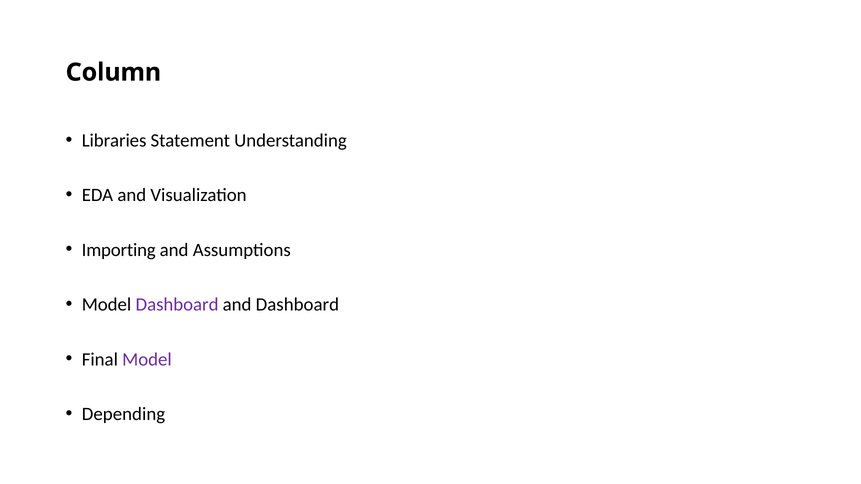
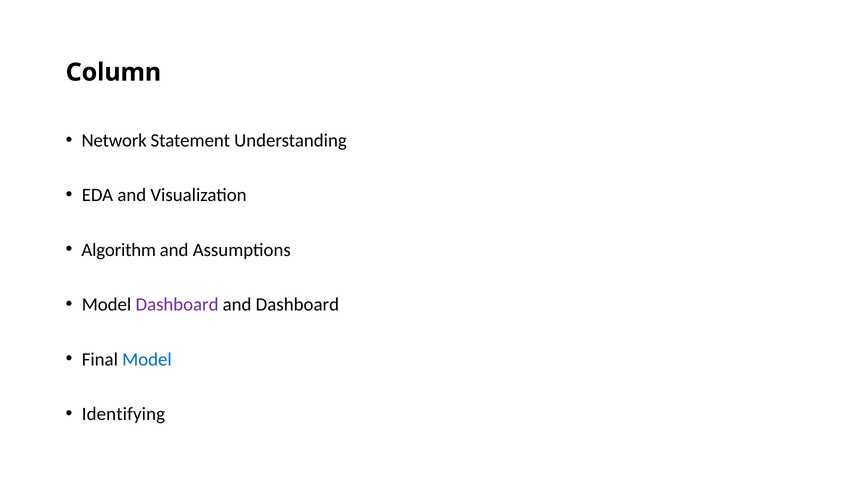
Libraries: Libraries -> Network
Importing: Importing -> Algorithm
Model at (147, 360) colour: purple -> blue
Depending: Depending -> Identifying
